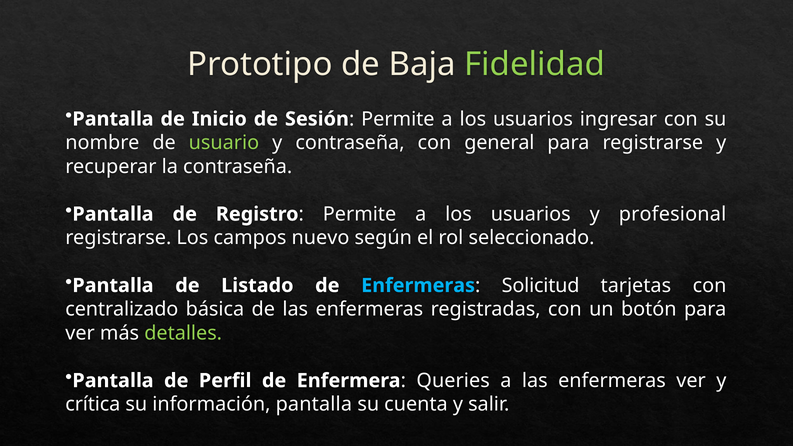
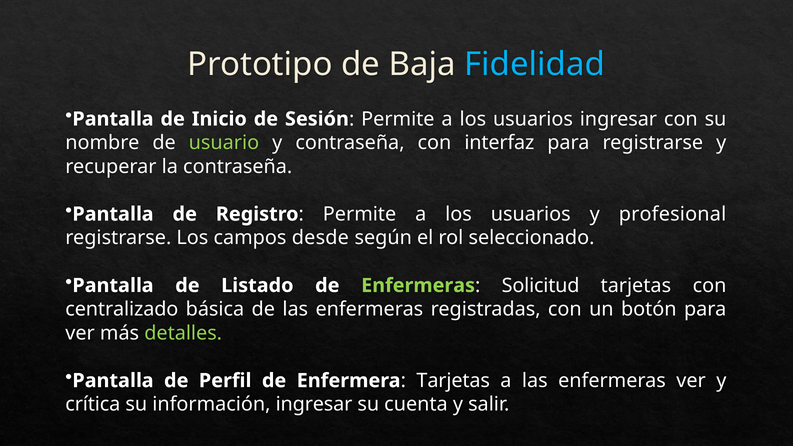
Fidelidad colour: light green -> light blue
general: general -> interfaz
nuevo: nuevo -> desde
Enfermeras at (418, 286) colour: light blue -> light green
Queries at (453, 381): Queries -> Tarjetas
información pantalla: pantalla -> ingresar
